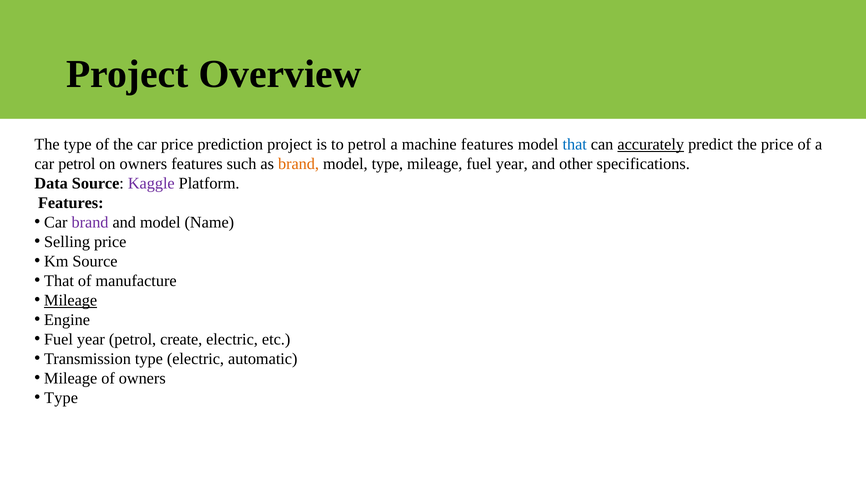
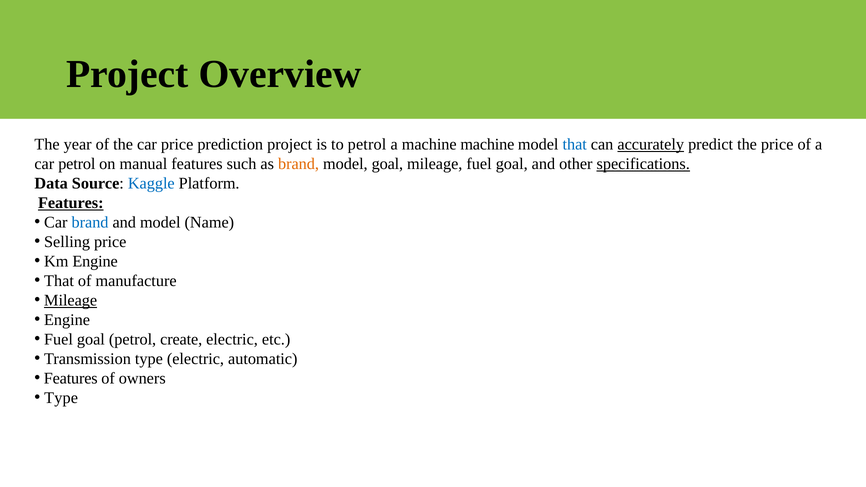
The type: type -> year
machine features: features -> machine
on owners: owners -> manual
model type: type -> goal
mileage fuel year: year -> goal
specifications underline: none -> present
Kaggle colour: purple -> blue
Features at (71, 203) underline: none -> present
brand at (90, 223) colour: purple -> blue
Km Source: Source -> Engine
year at (91, 339): year -> goal
Mileage at (71, 378): Mileage -> Features
